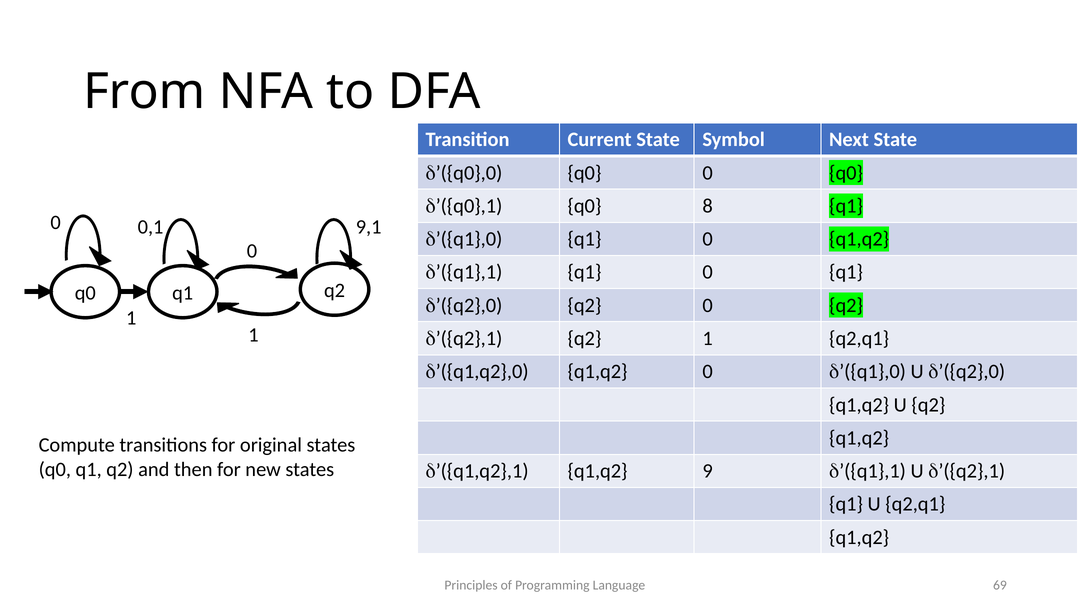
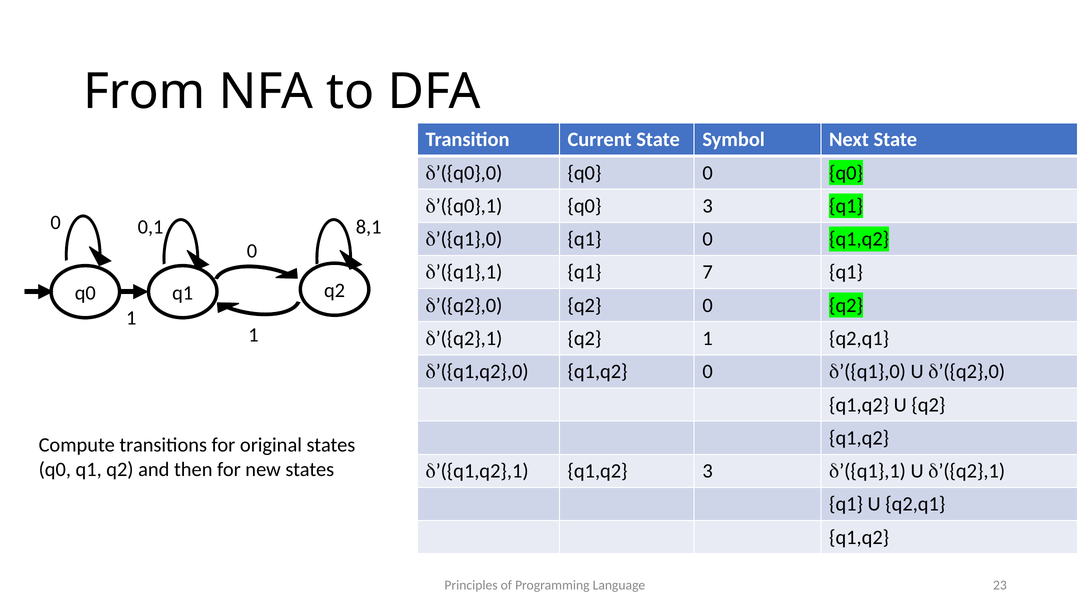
q0 8: 8 -> 3
9,1: 9,1 -> 8,1
d’({q1},1 q1 0: 0 -> 7
q1,q2 9: 9 -> 3
69: 69 -> 23
